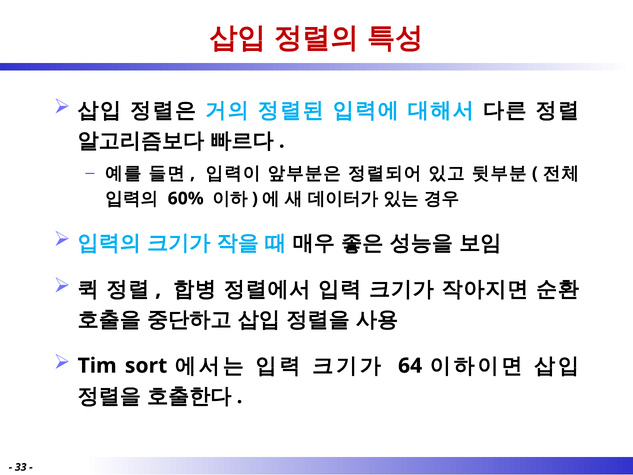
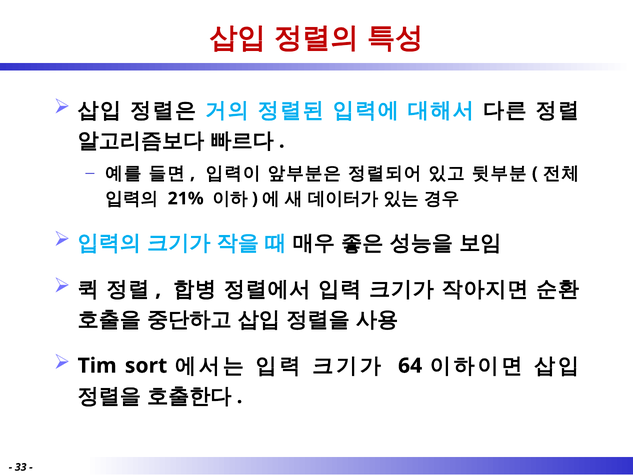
60%: 60% -> 21%
